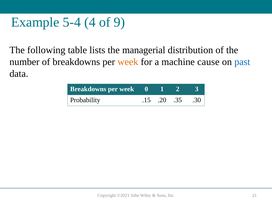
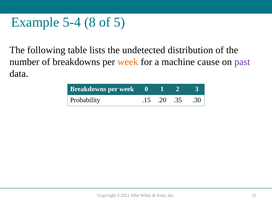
4: 4 -> 8
9: 9 -> 5
managerial: managerial -> undetected
past colour: blue -> purple
